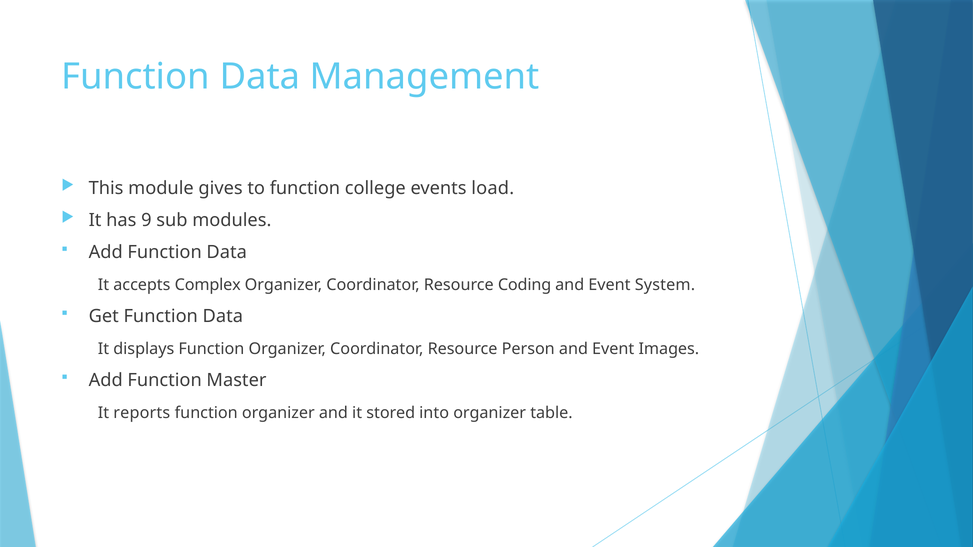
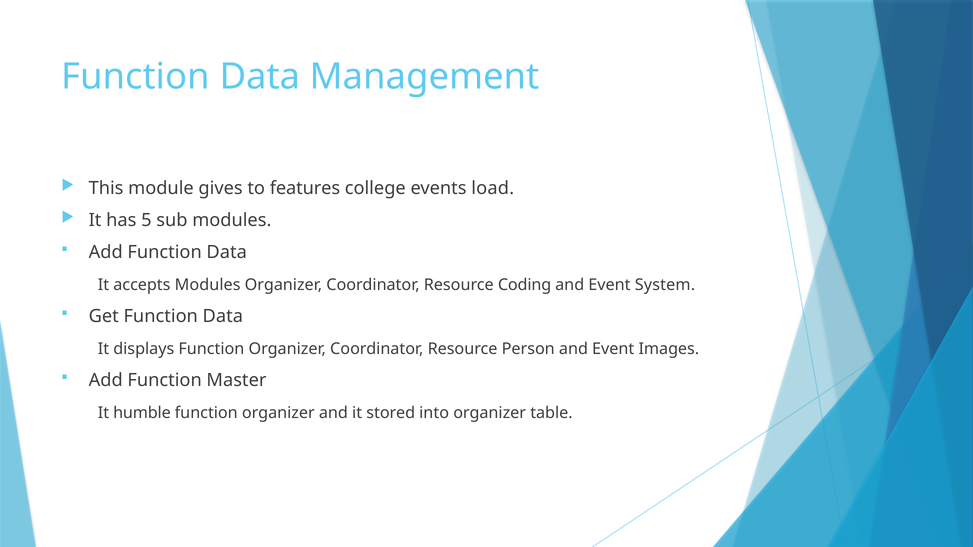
to function: function -> features
9: 9 -> 5
accepts Complex: Complex -> Modules
reports: reports -> humble
